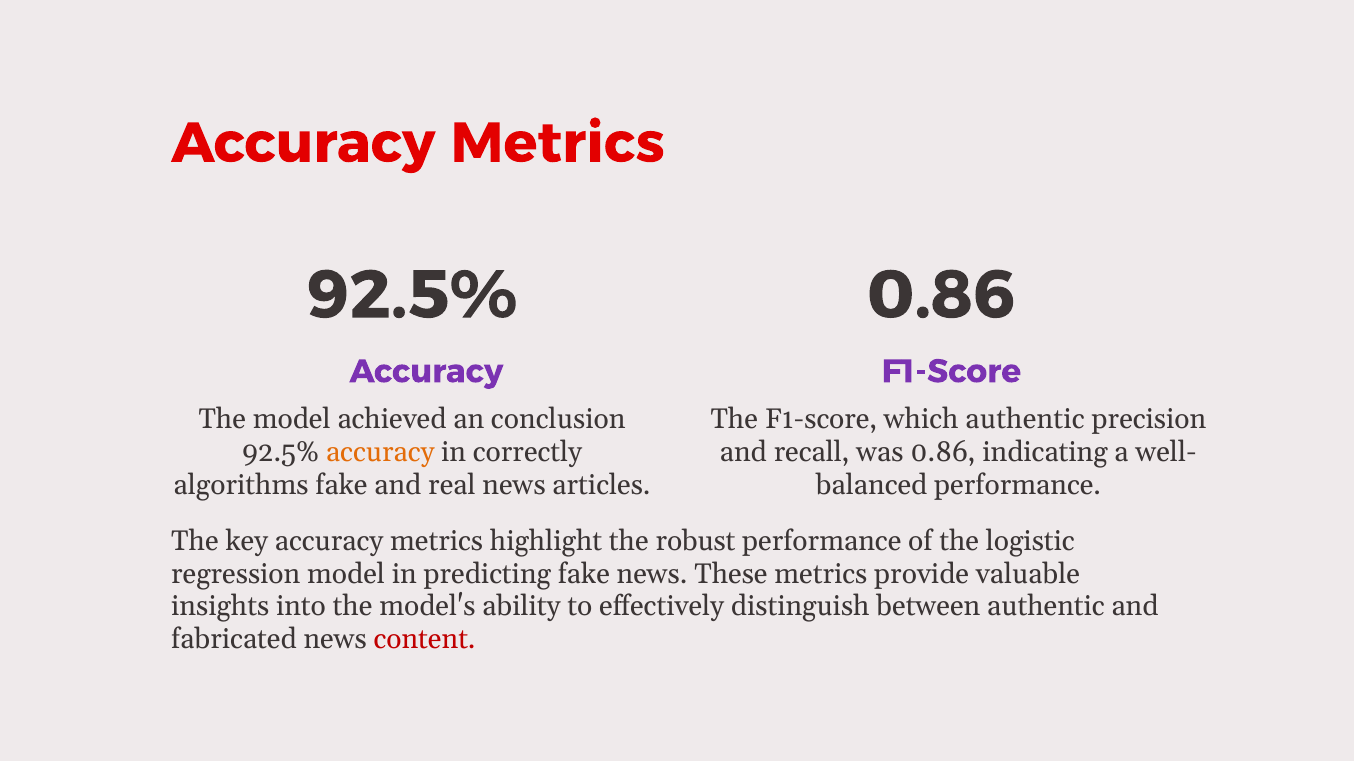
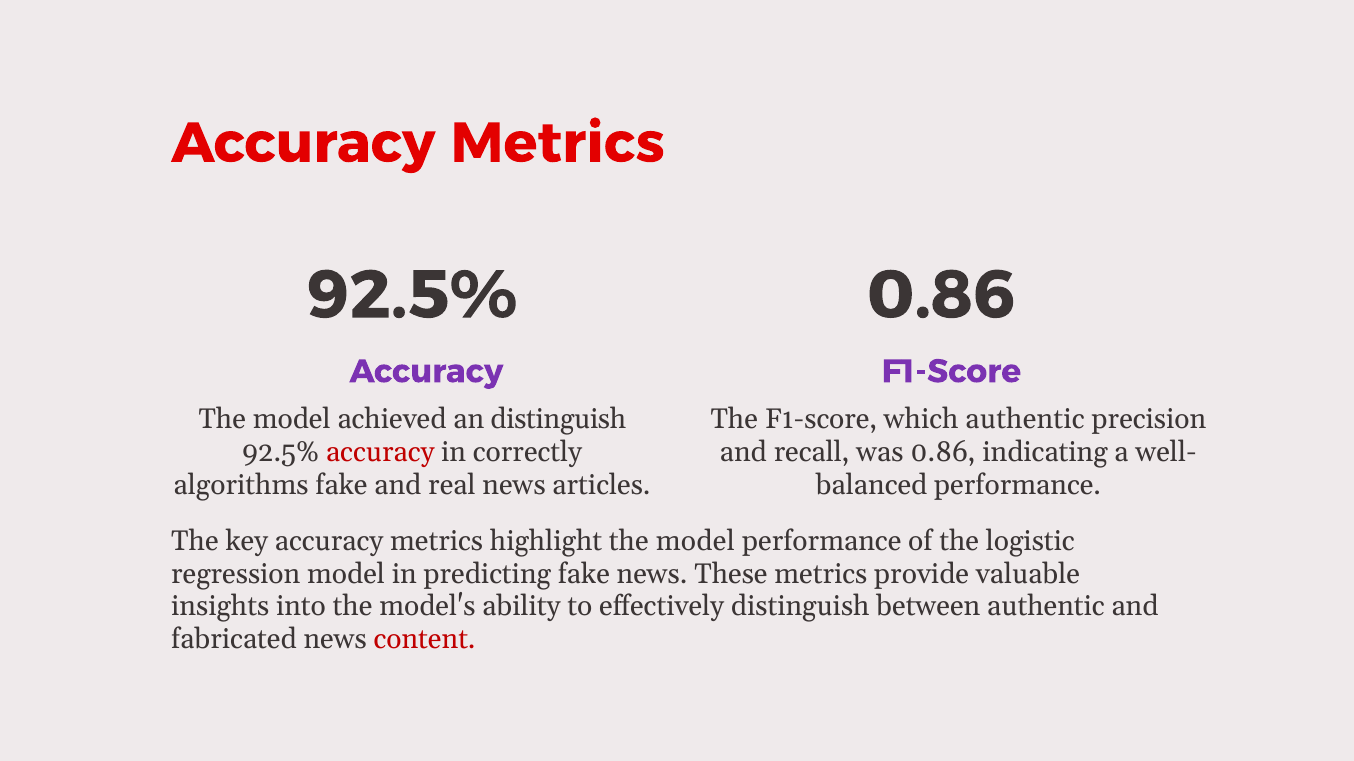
an conclusion: conclusion -> distinguish
accuracy at (380, 452) colour: orange -> red
highlight the robust: robust -> model
